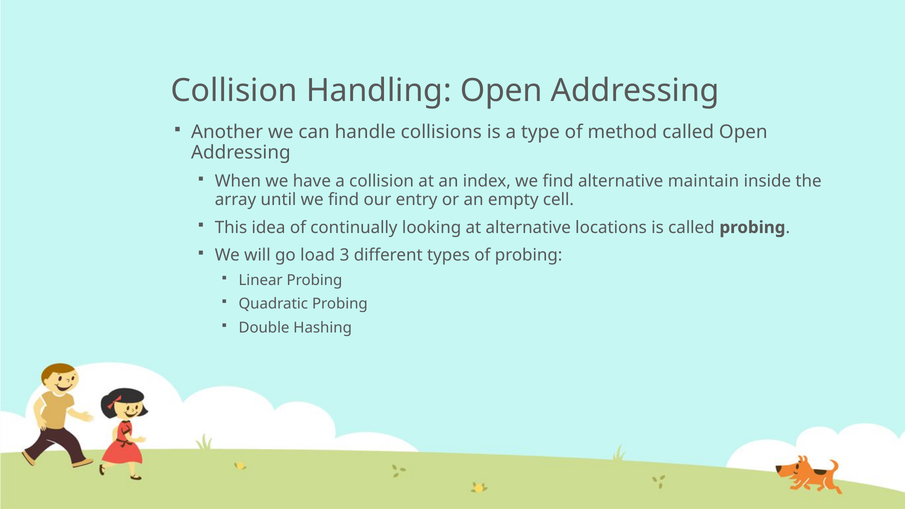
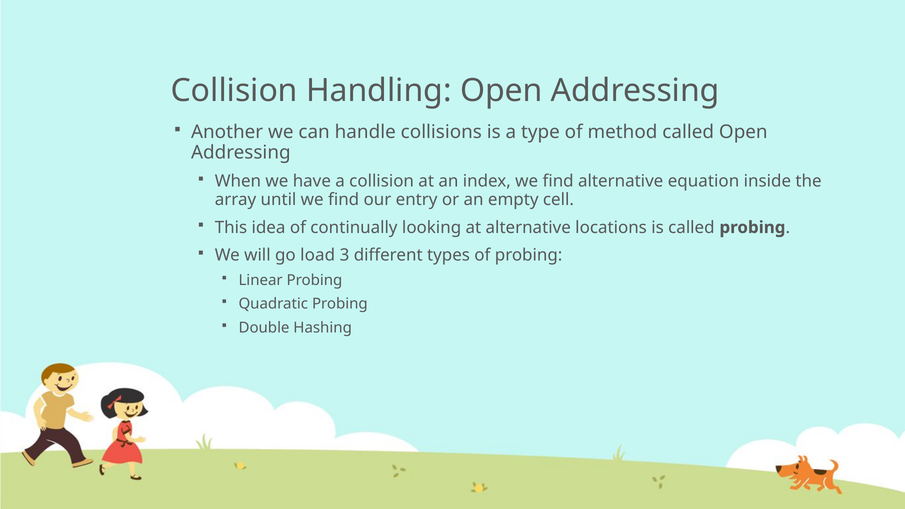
maintain: maintain -> equation
